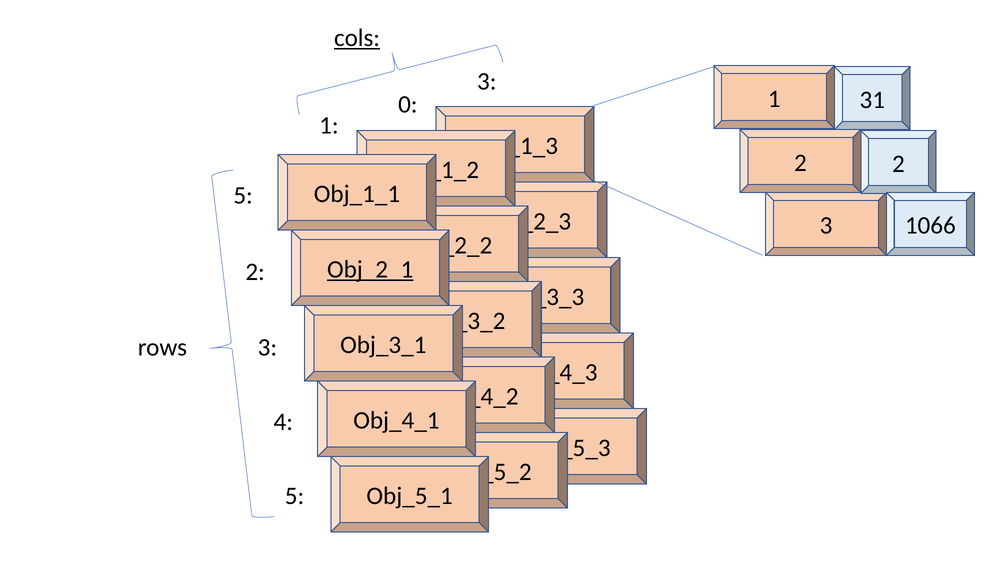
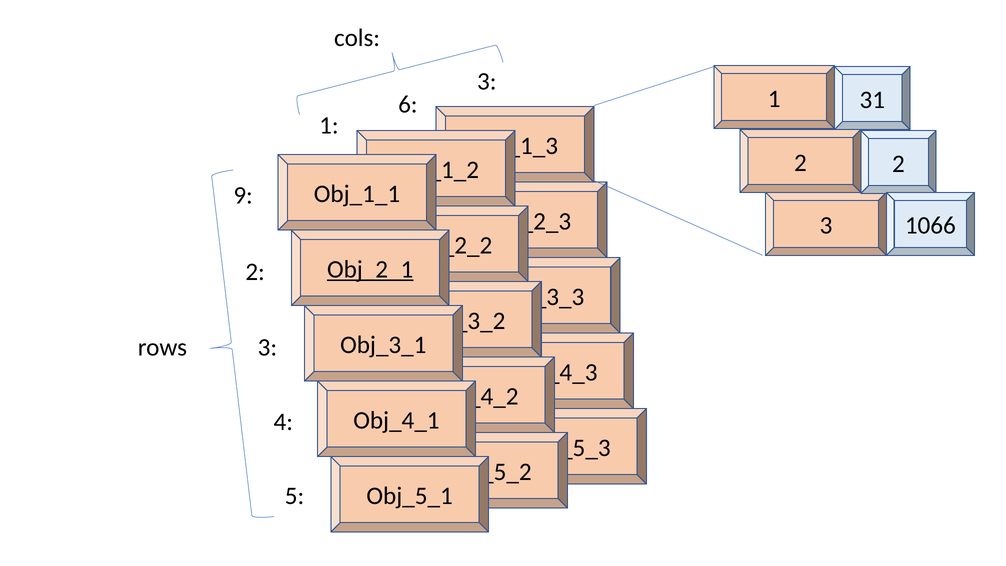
cols underline: present -> none
0: 0 -> 6
5 at (243, 195): 5 -> 9
